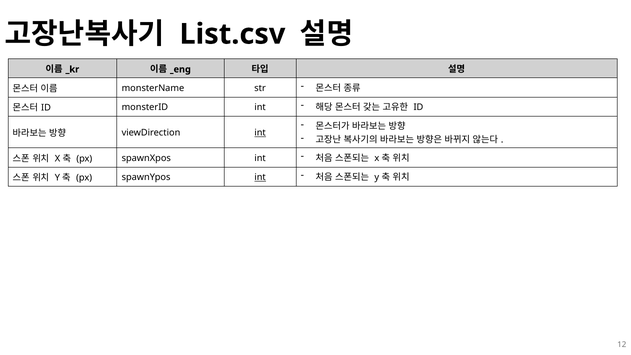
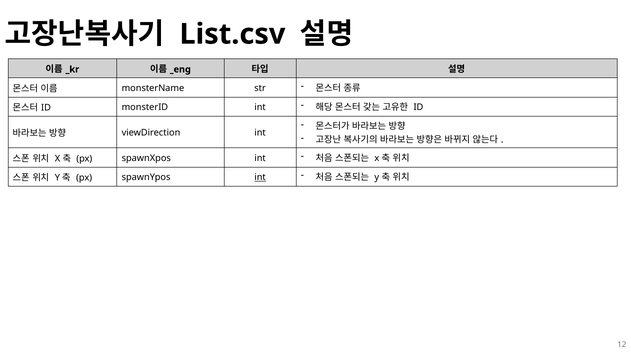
int at (260, 133) underline: present -> none
